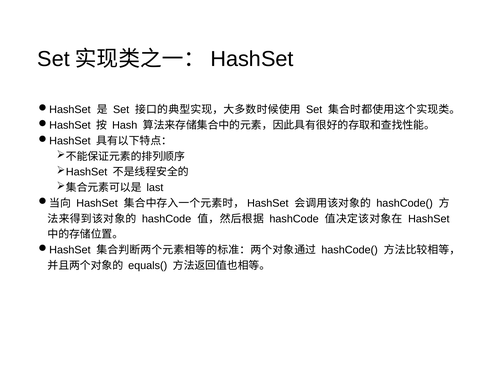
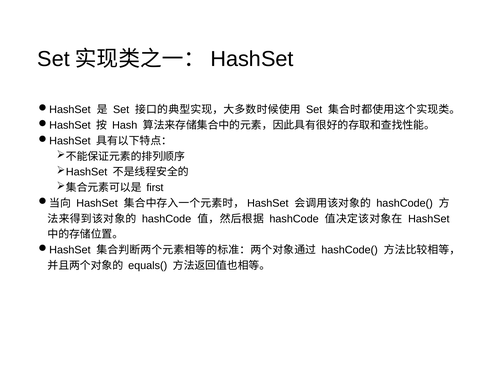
last: last -> first
